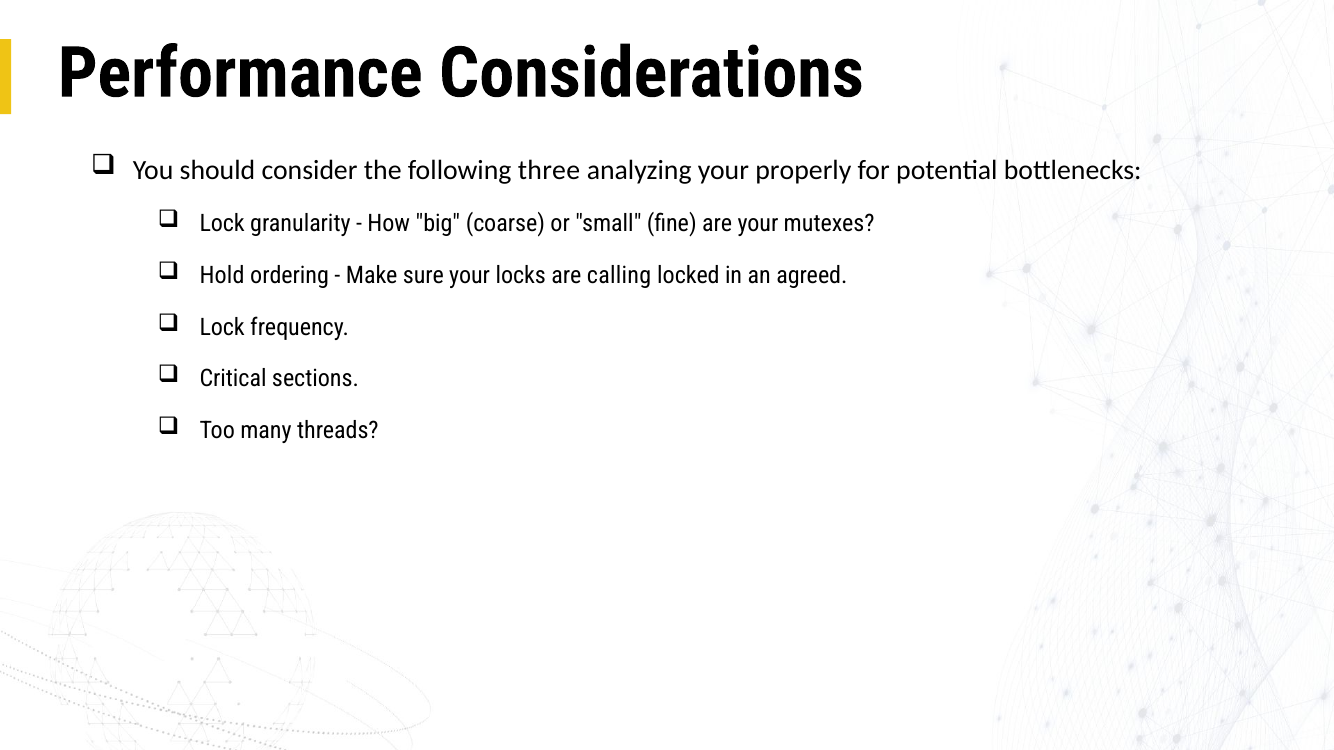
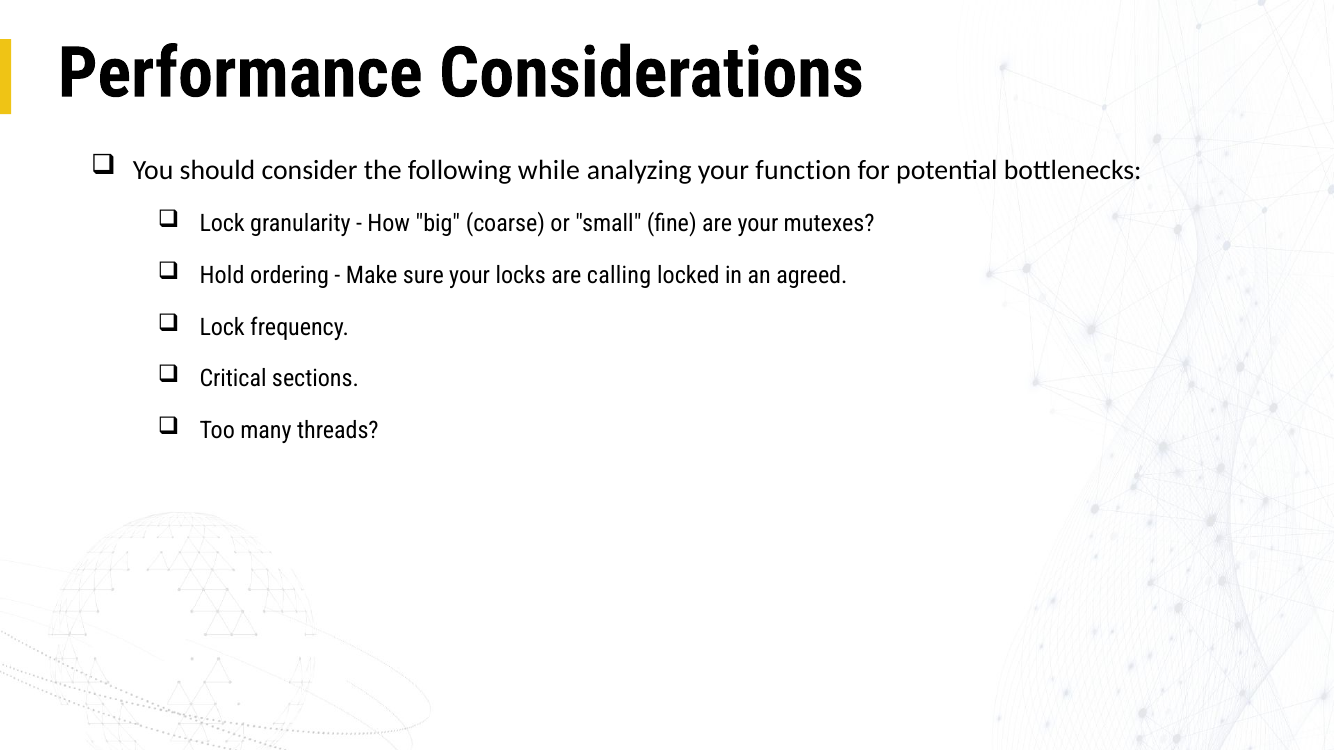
three: three -> while
properly: properly -> function
